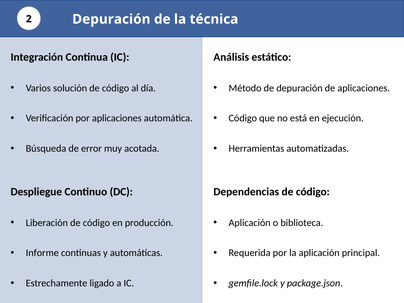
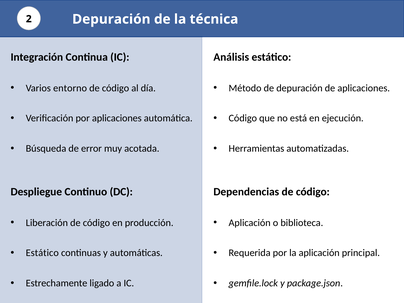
solución: solución -> entorno
Informe at (42, 253): Informe -> Estático
